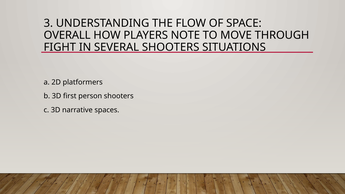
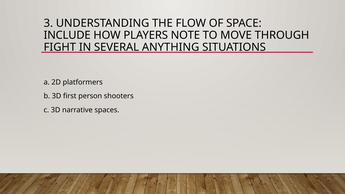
OVERALL: OVERALL -> INCLUDE
SEVERAL SHOOTERS: SHOOTERS -> ANYTHING
